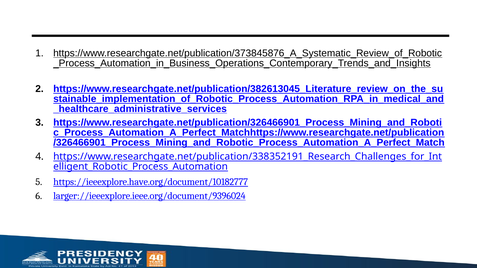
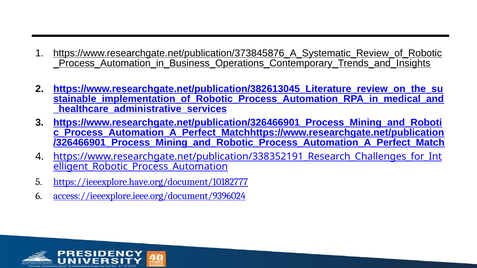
larger://ieeexplore.ieee.org/document/9396024: larger://ieeexplore.ieee.org/document/9396024 -> access://ieeexplore.ieee.org/document/9396024
